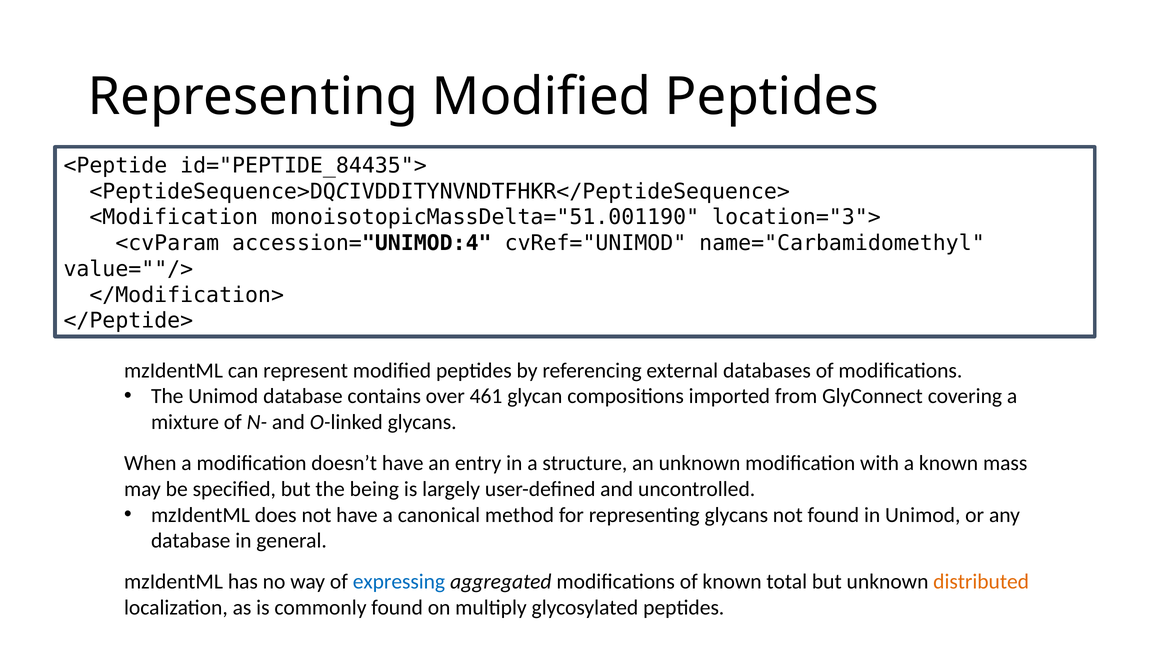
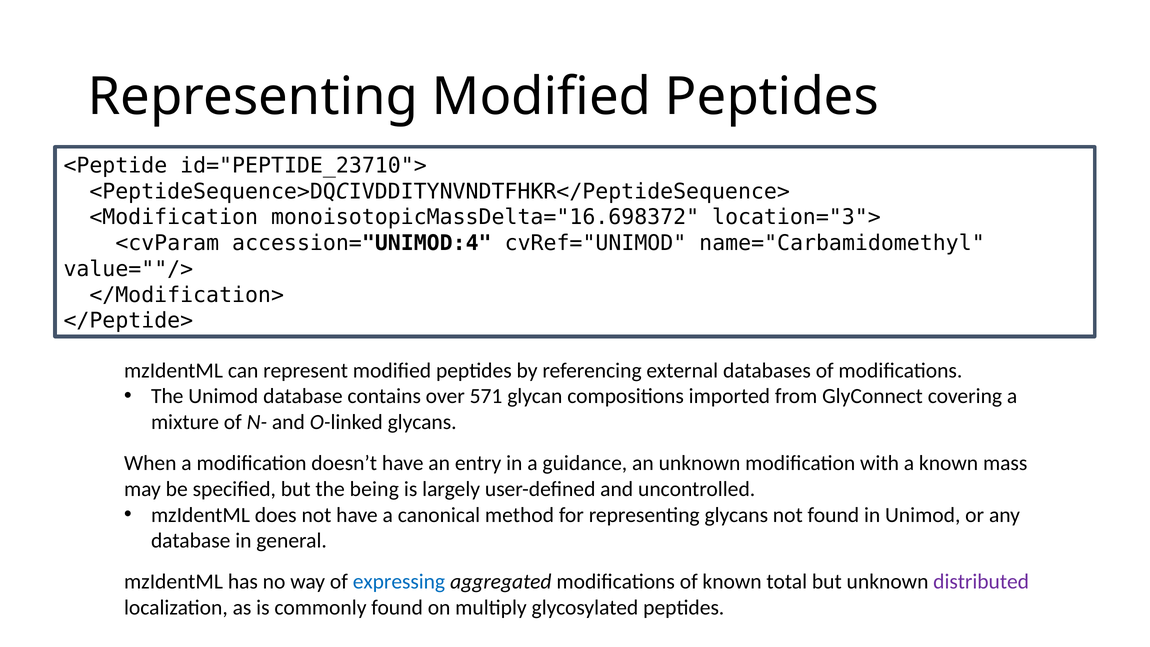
id="PEPTIDE_84435">: id="PEPTIDE_84435"> -> id="PEPTIDE_23710">
monoisotopicMassDelta="51.001190: monoisotopicMassDelta="51.001190 -> monoisotopicMassDelta="16.698372
461: 461 -> 571
structure: structure -> guidance
distributed colour: orange -> purple
